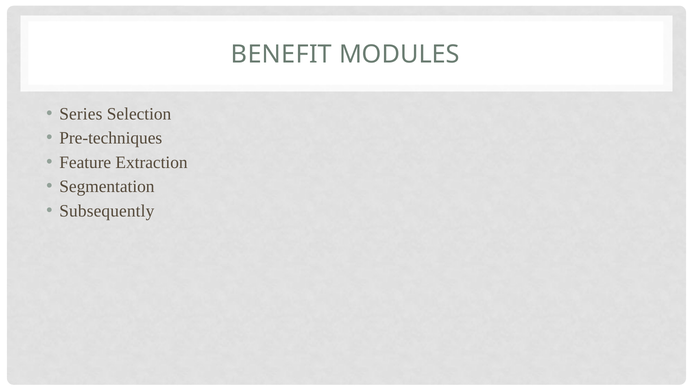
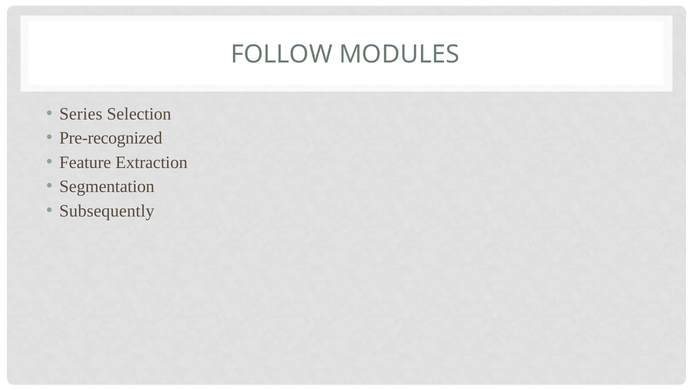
BENEFIT: BENEFIT -> FOLLOW
Pre-techniques: Pre-techniques -> Pre-recognized
